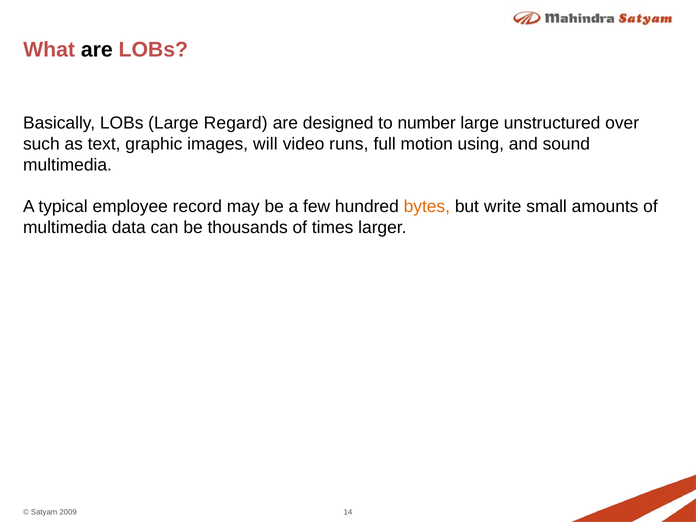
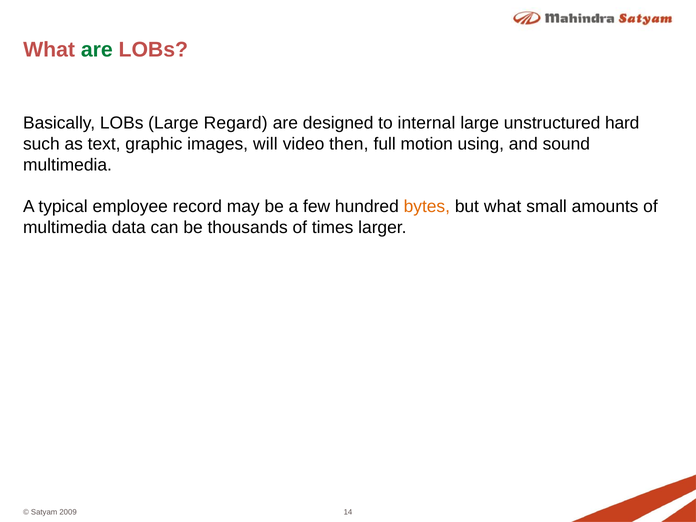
are at (97, 50) colour: black -> green
number: number -> internal
over: over -> hard
runs: runs -> then
but write: write -> what
